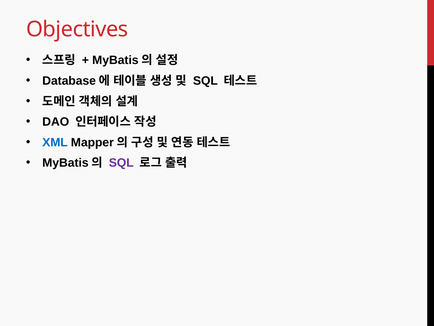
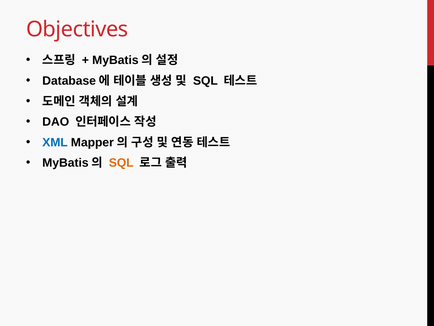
SQL at (121, 163) colour: purple -> orange
